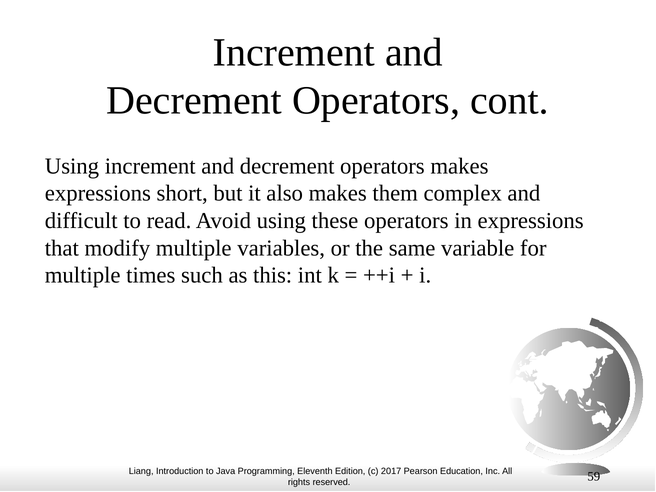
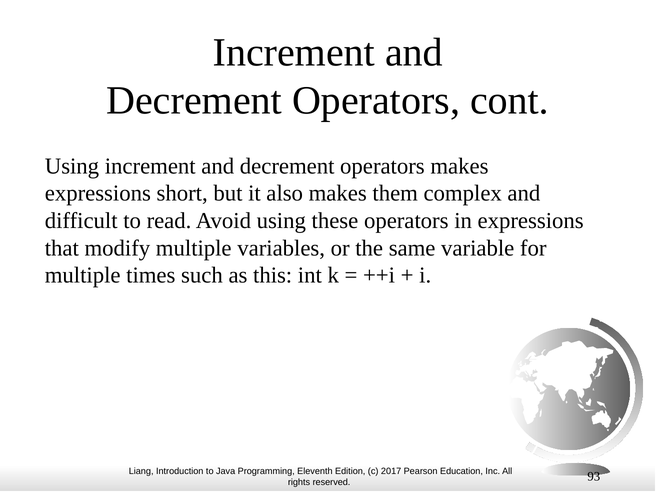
59: 59 -> 93
